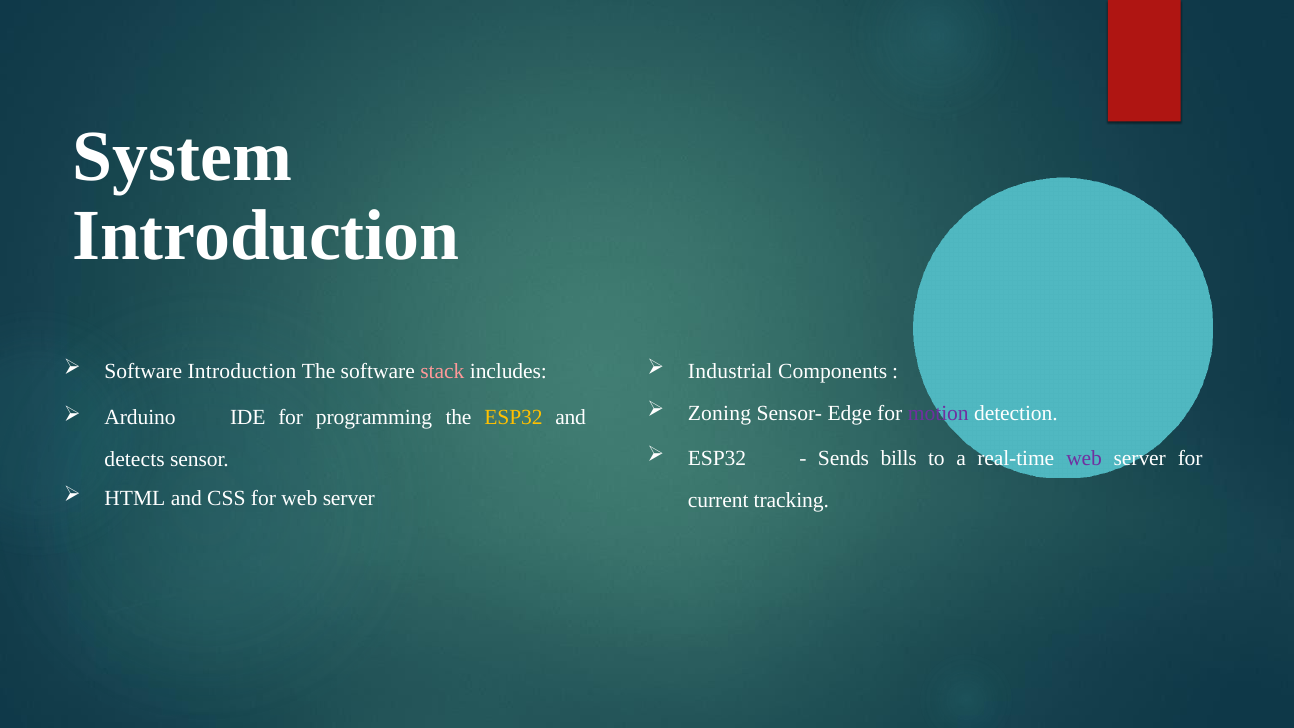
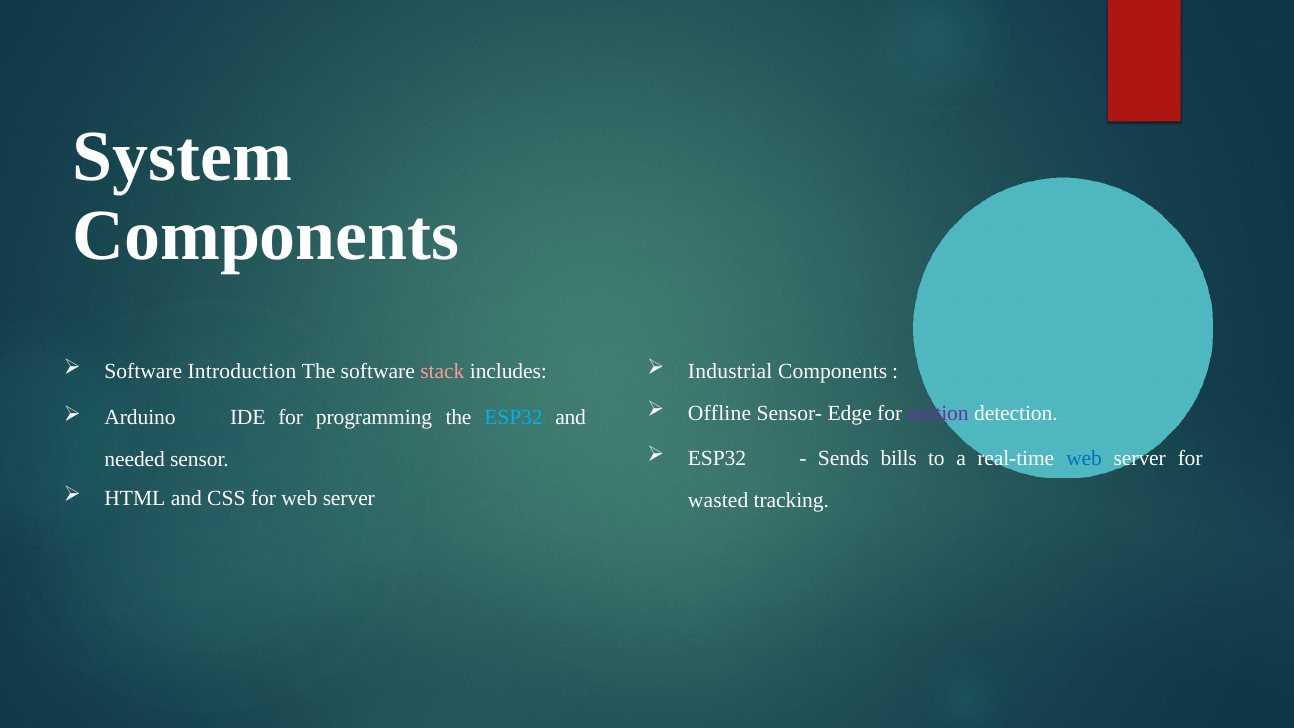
Introduction at (266, 236): Introduction -> Components
Zoning: Zoning -> Offline
ESP32 at (513, 417) colour: yellow -> light blue
web at (1084, 458) colour: purple -> blue
detects: detects -> needed
current: current -> wasted
